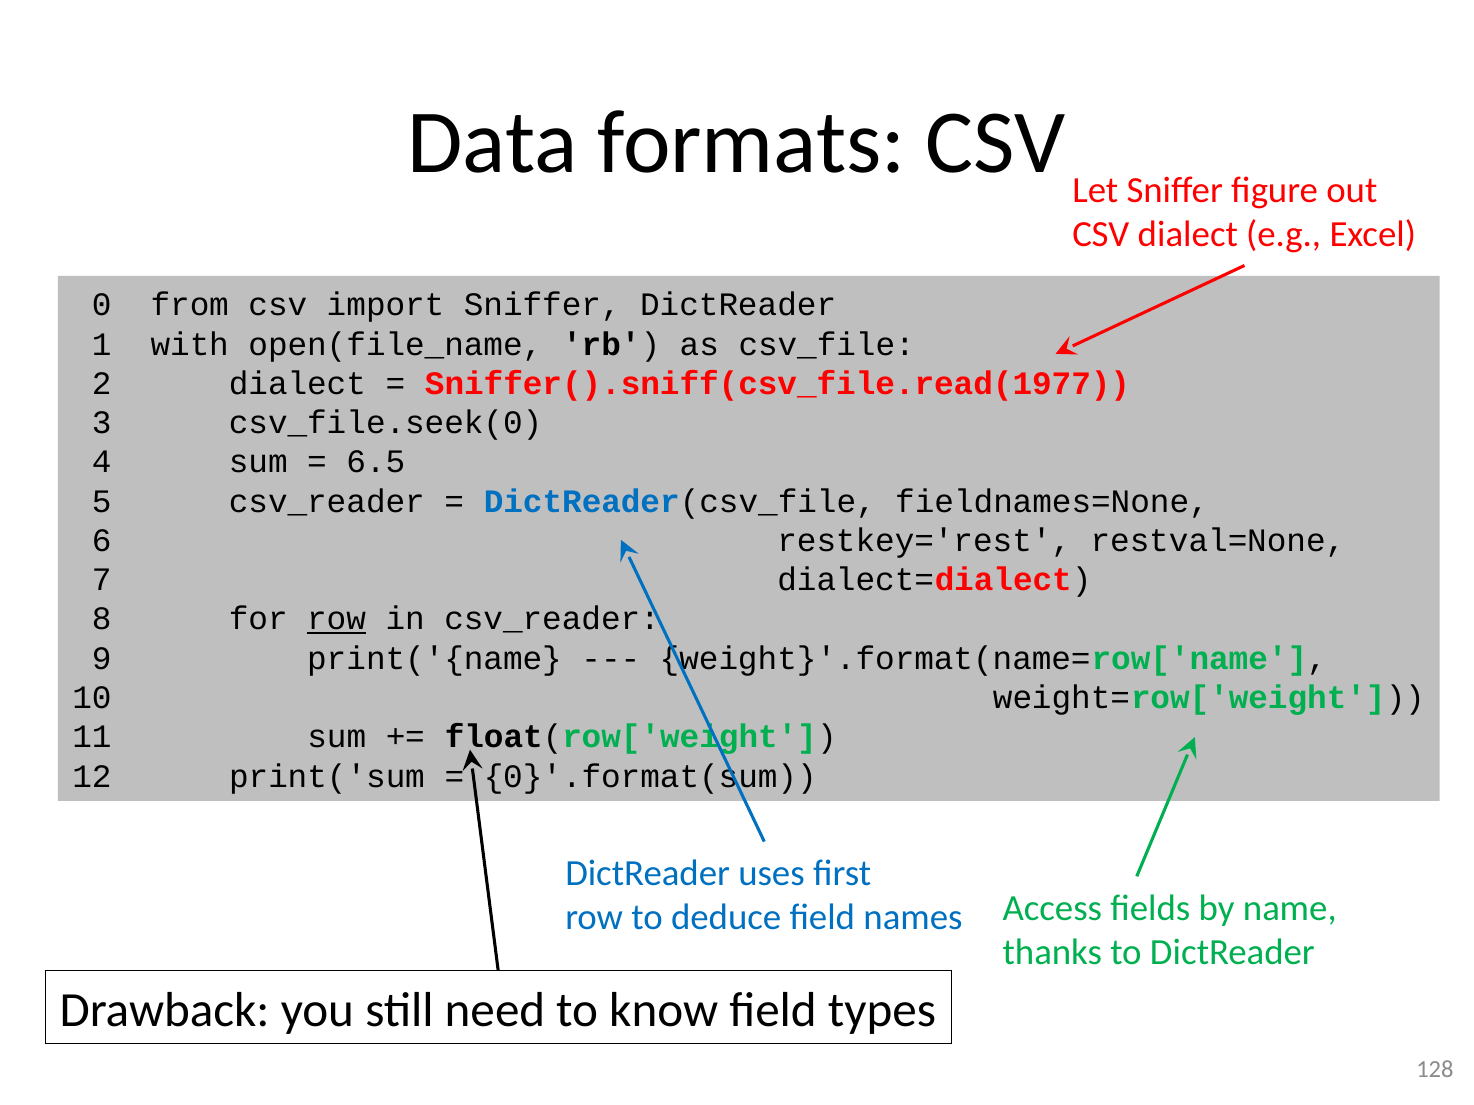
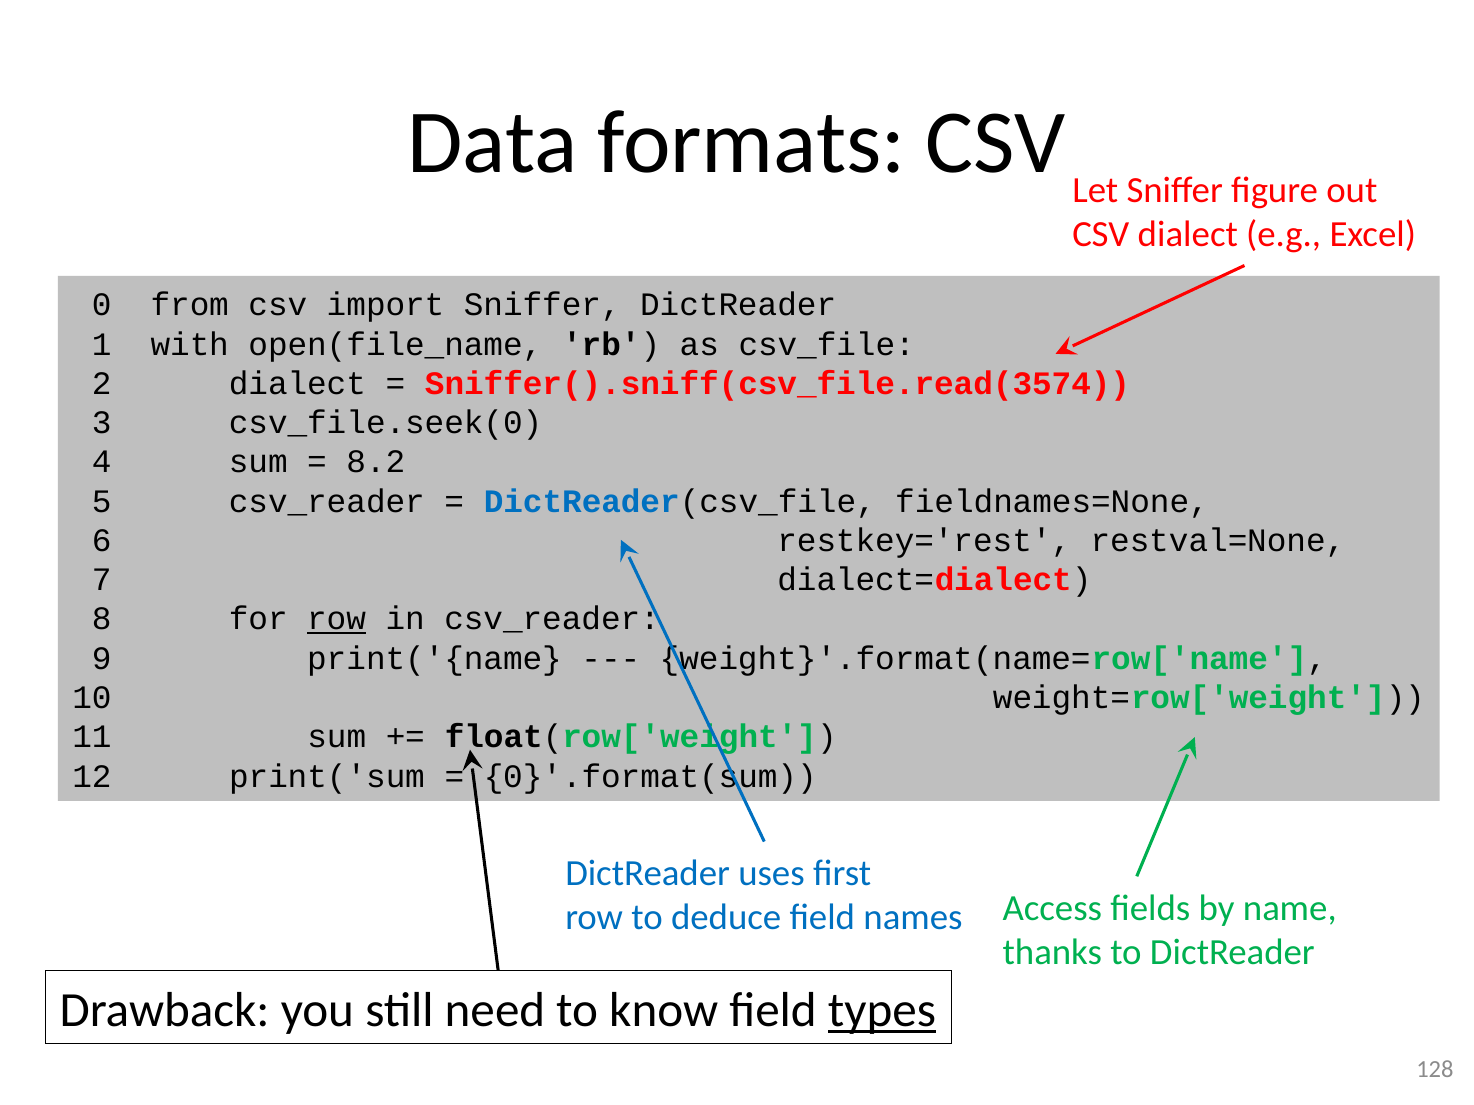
Sniffer().sniff(csv_file.read(1977: Sniffer().sniff(csv_file.read(1977 -> Sniffer().sniff(csv_file.read(3574
6.5: 6.5 -> 8.2
types underline: none -> present
